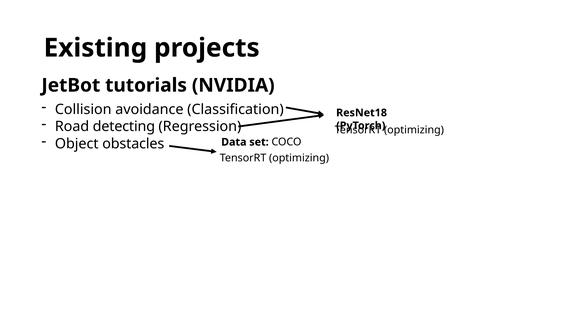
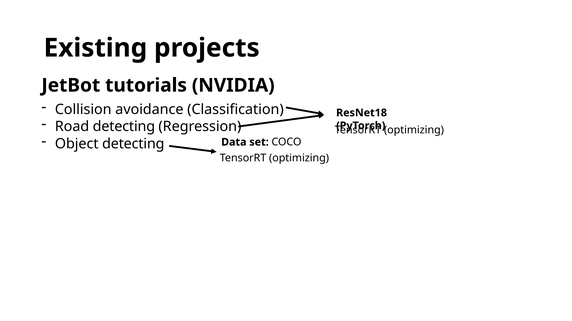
Object obstacles: obstacles -> detecting
